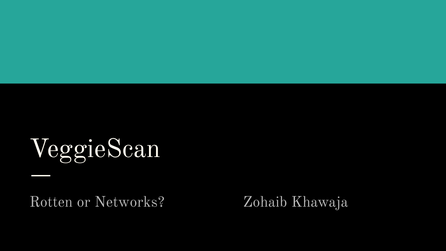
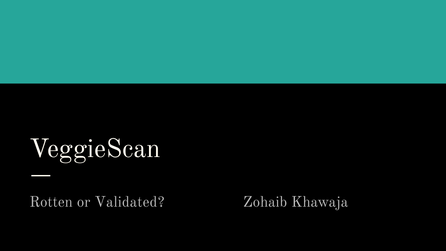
Networks: Networks -> Validated
